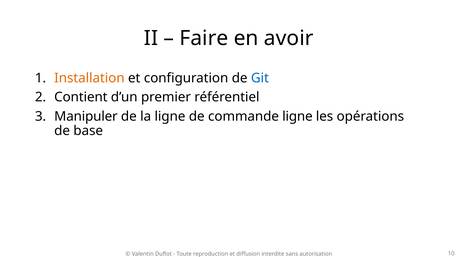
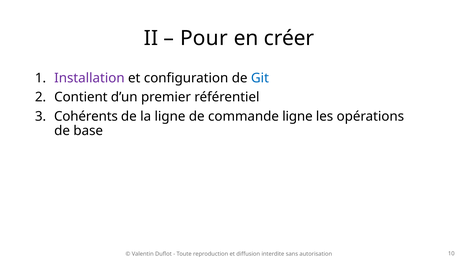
Faire: Faire -> Pour
avoir: avoir -> créer
Installation colour: orange -> purple
Manipuler: Manipuler -> Cohérents
